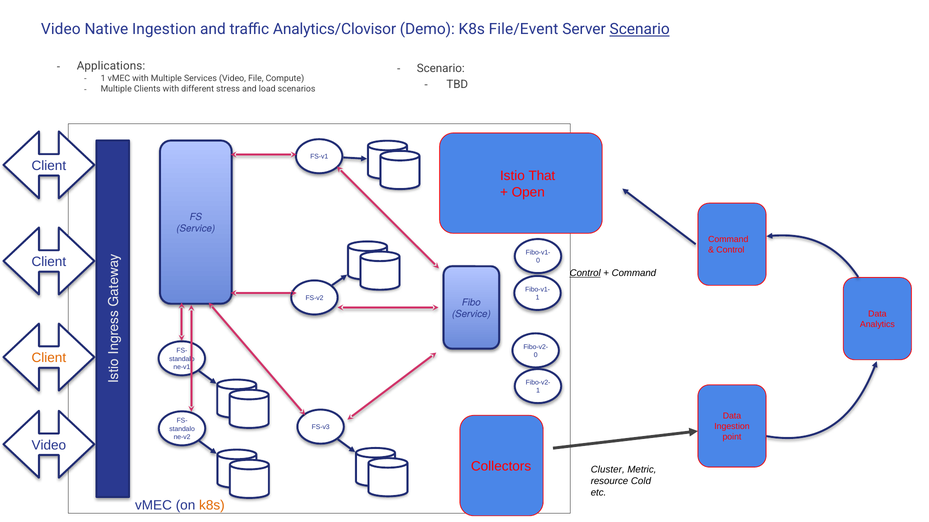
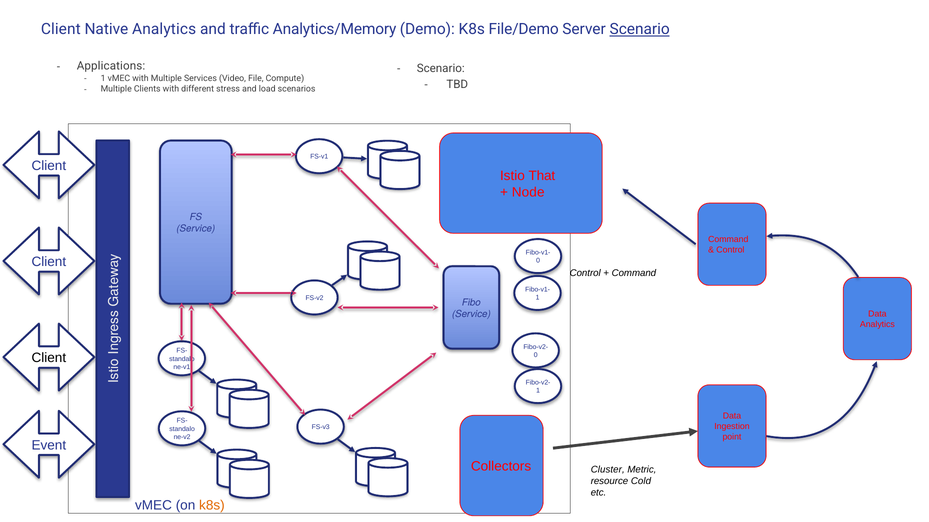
Video at (61, 29): Video -> Client
Native Ingestion: Ingestion -> Analytics
Analytics/Clovisor: Analytics/Clovisor -> Analytics/Memory
File/Event: File/Event -> File/Demo
Open: Open -> Node
Control at (585, 274) underline: present -> none
Client at (49, 358) colour: orange -> black
Video at (49, 446): Video -> Event
